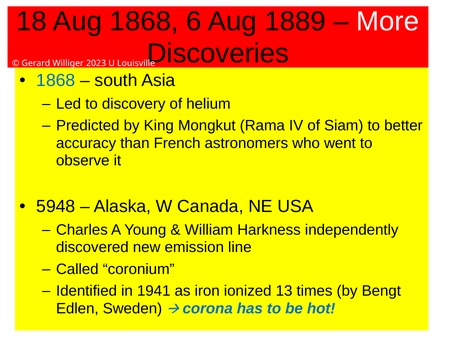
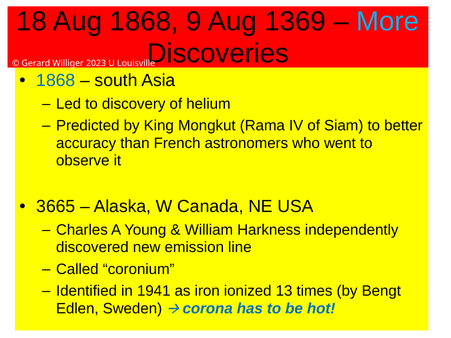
6: 6 -> 9
1889: 1889 -> 1369
More colour: white -> light blue
5948: 5948 -> 3665
